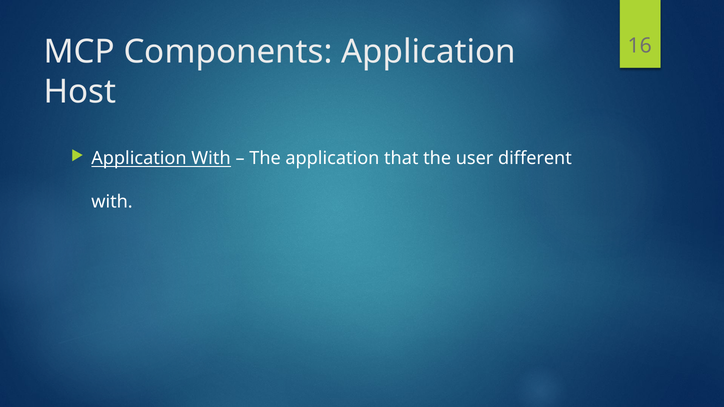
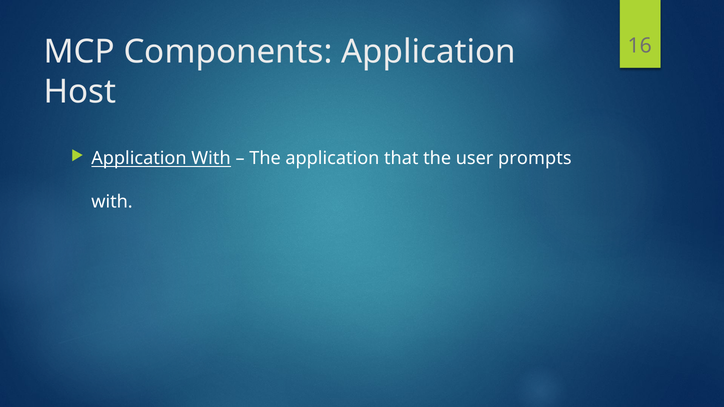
different: different -> prompts
